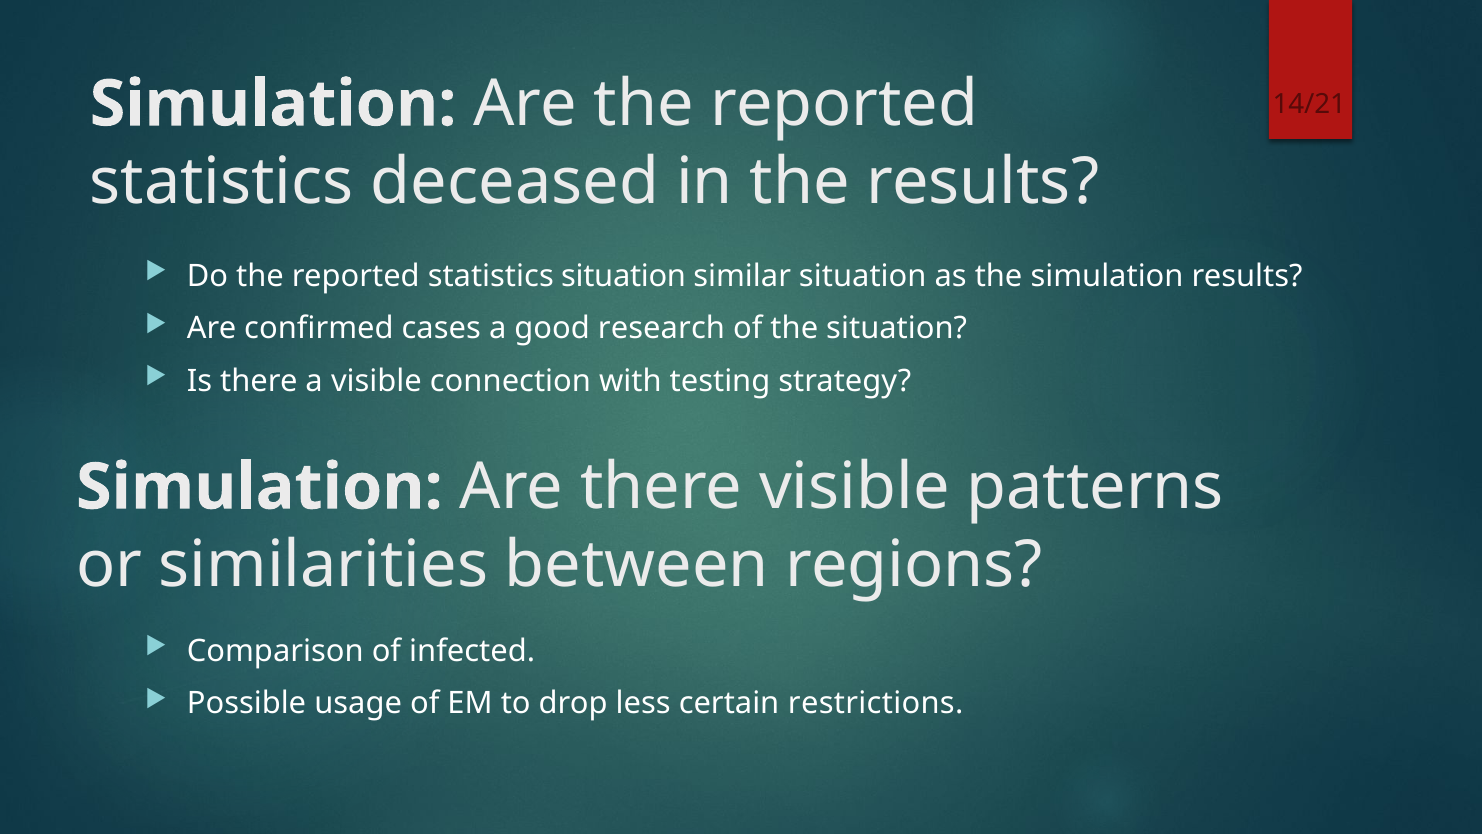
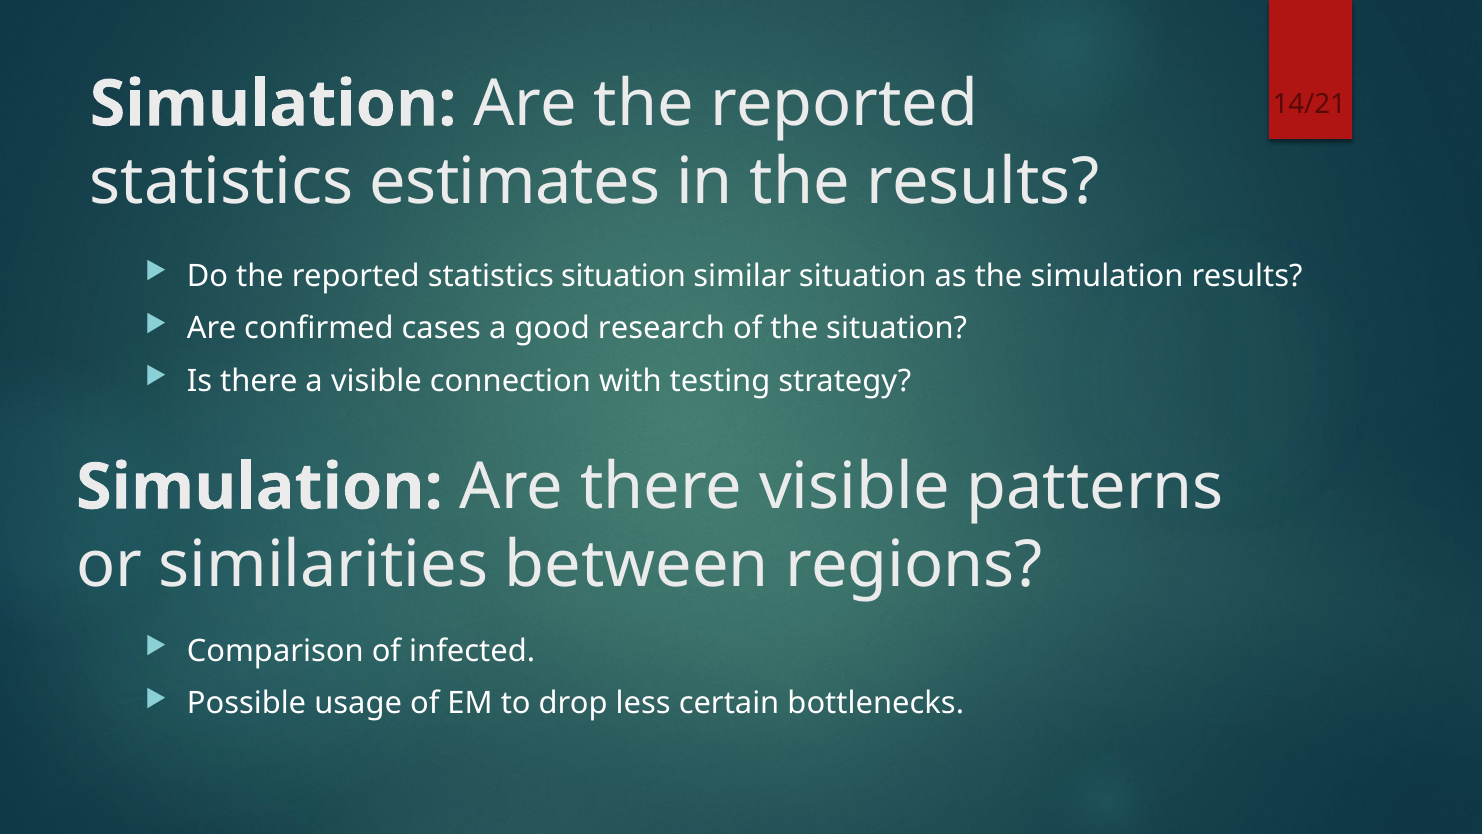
deceased: deceased -> estimates
restrictions: restrictions -> bottlenecks
